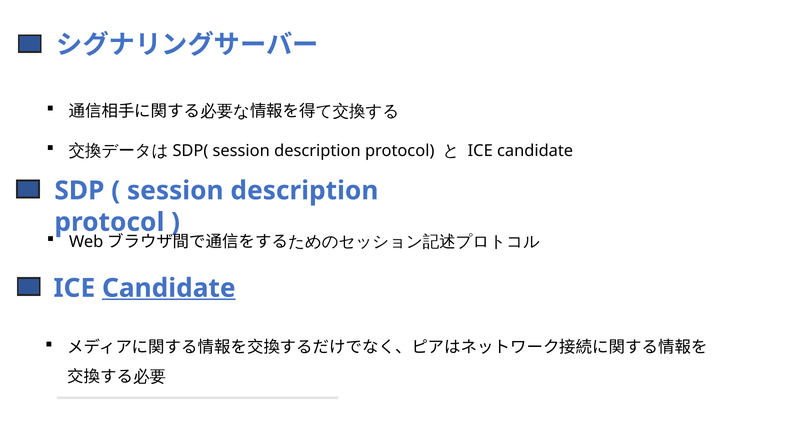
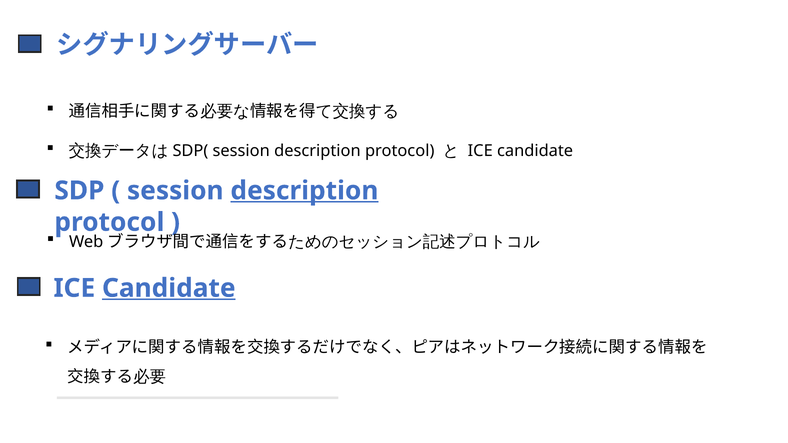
description at (304, 191) underline: none -> present
